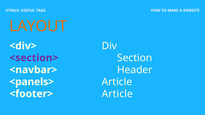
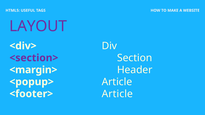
LAYOUT colour: orange -> purple
<navbar>: <navbar> -> <margin>
<panels>: <panels> -> <popup>
